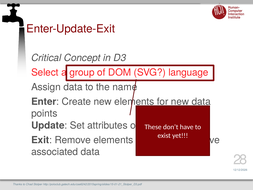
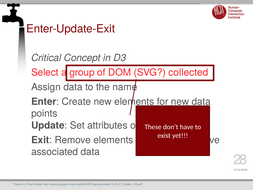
language: language -> collected
